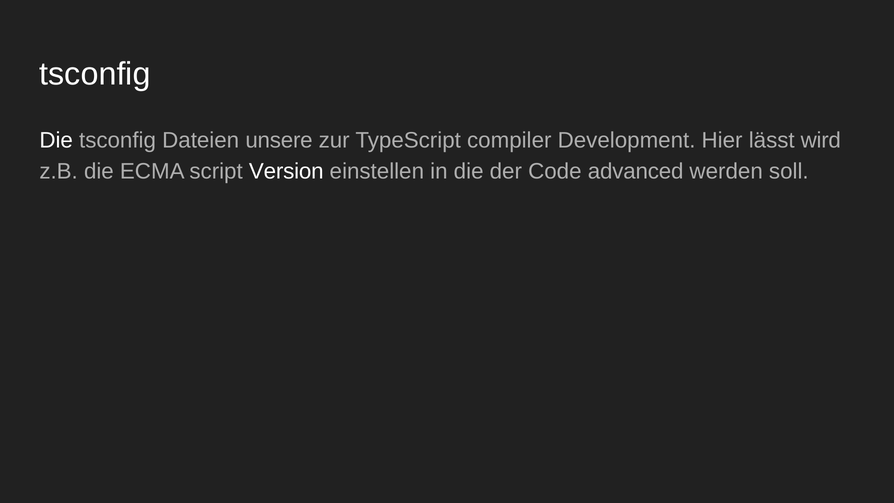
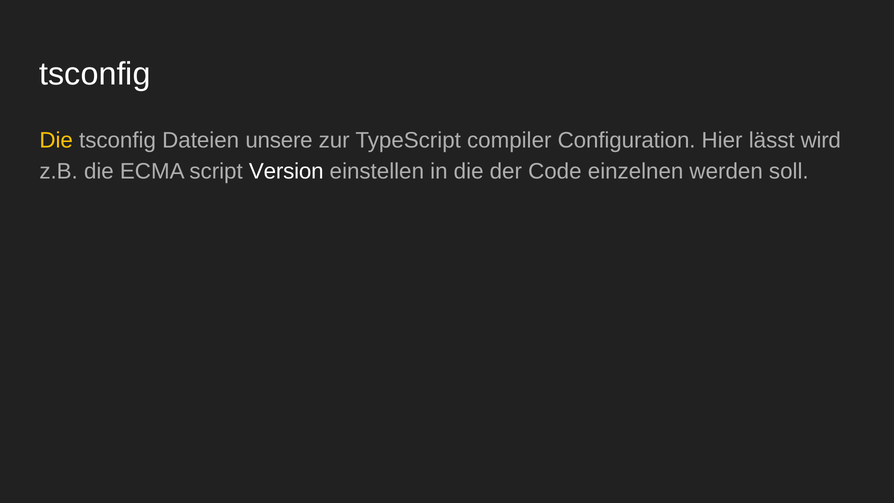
Die at (56, 141) colour: white -> yellow
Development: Development -> Configuration
advanced: advanced -> einzelnen
